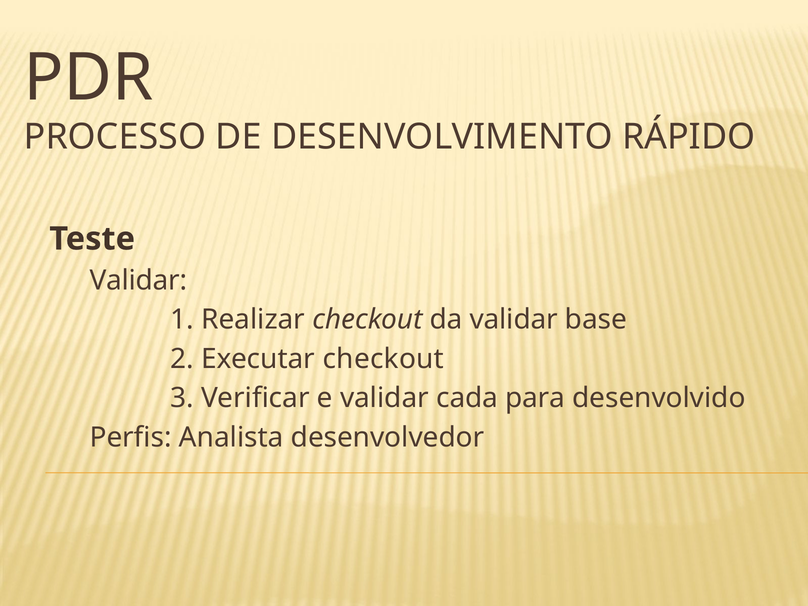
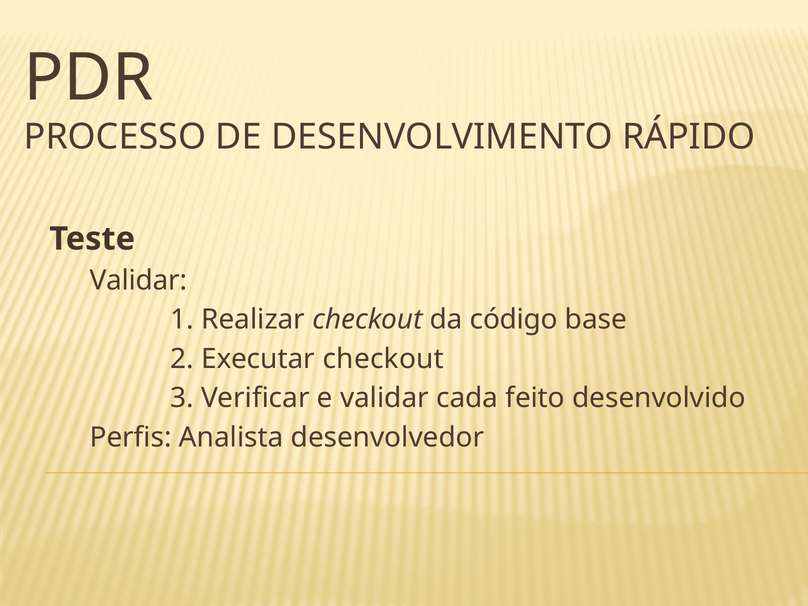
da validar: validar -> código
para: para -> feito
